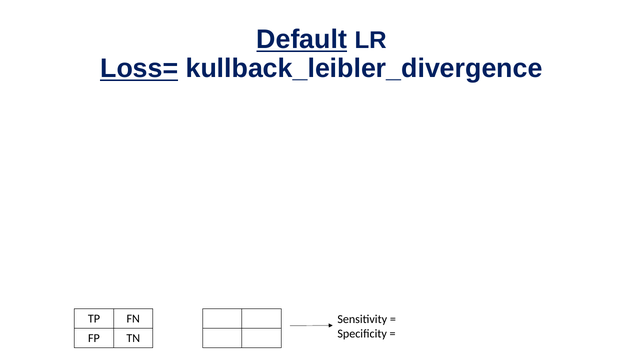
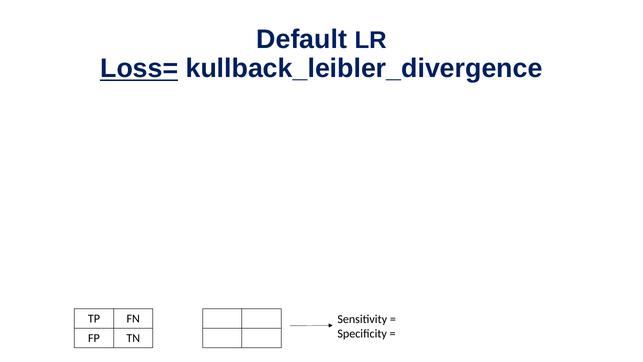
Default underline: present -> none
